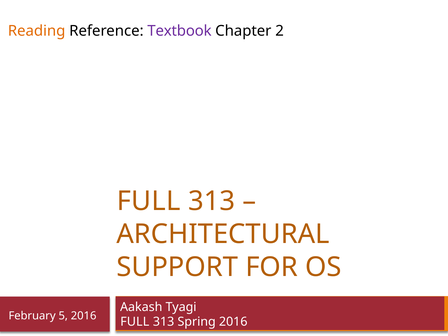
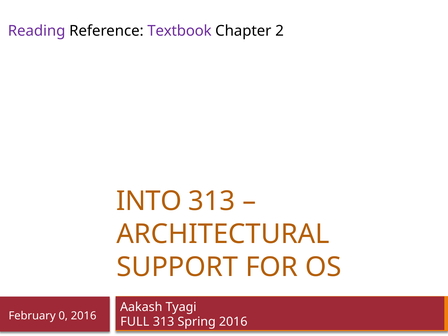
Reading colour: orange -> purple
FULL at (149, 201): FULL -> INTO
5: 5 -> 0
